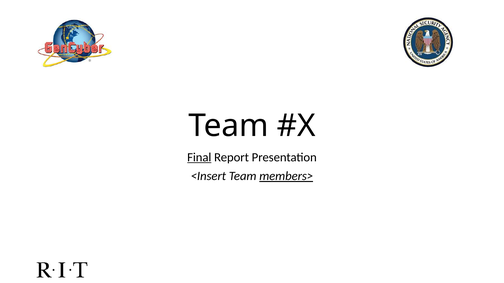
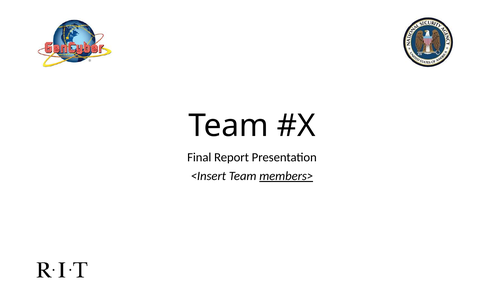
Final underline: present -> none
